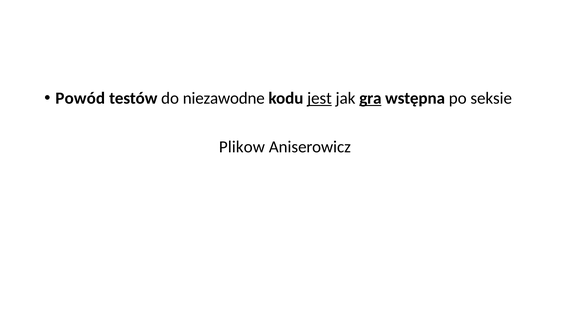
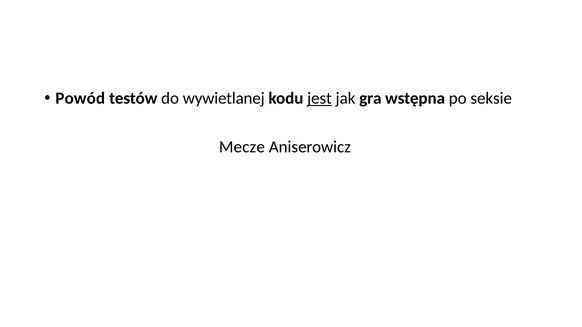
niezawodne: niezawodne -> wywietlanej
gra underline: present -> none
Plikow: Plikow -> Mecze
